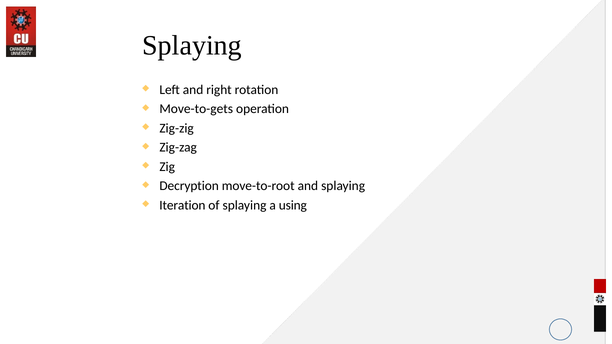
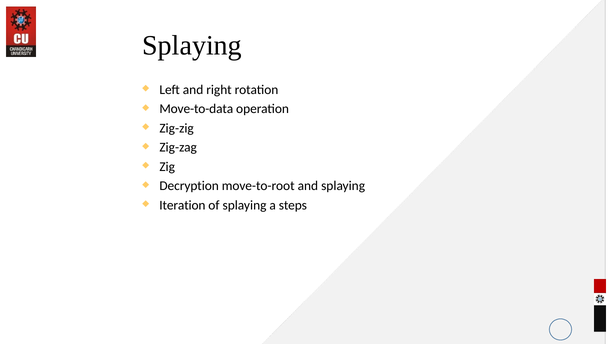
Move-to-gets: Move-to-gets -> Move-to-data
using: using -> steps
